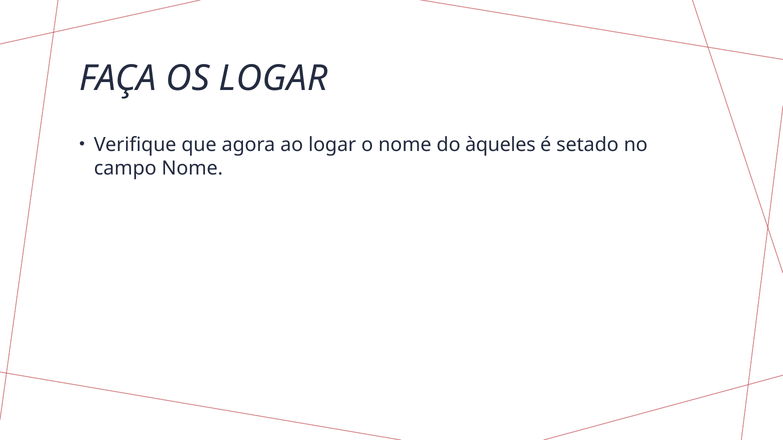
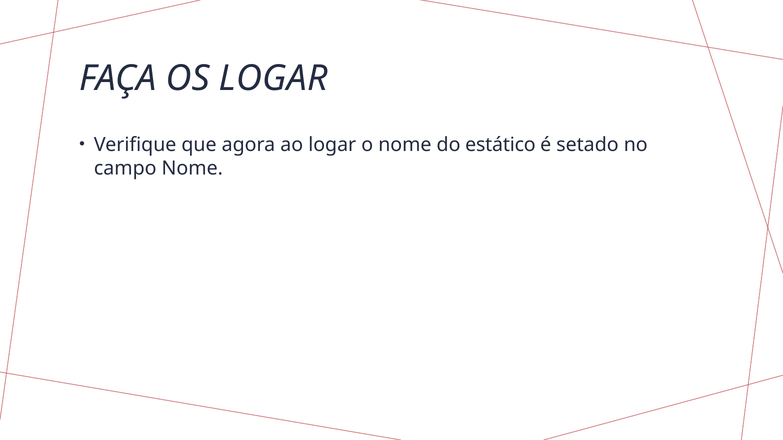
àqueles: àqueles -> estático
